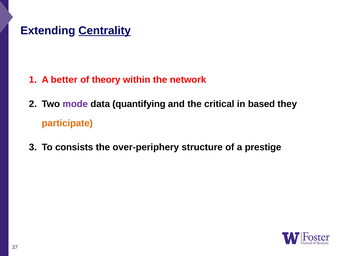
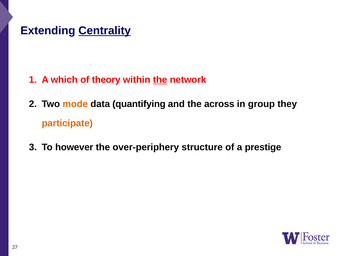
better: better -> which
the at (160, 80) underline: none -> present
mode colour: purple -> orange
critical: critical -> across
based: based -> group
consists: consists -> however
